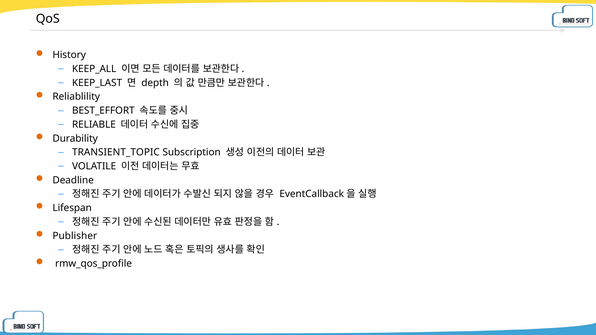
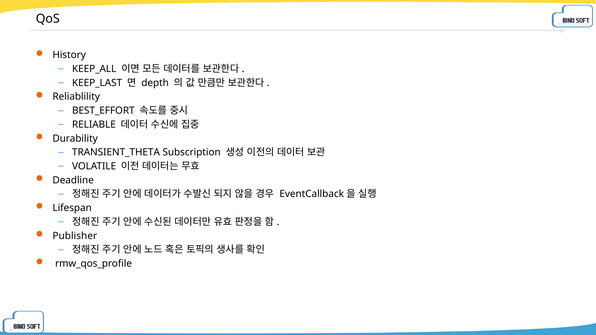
TRANSIENT_TOPIC: TRANSIENT_TOPIC -> TRANSIENT_THETA
